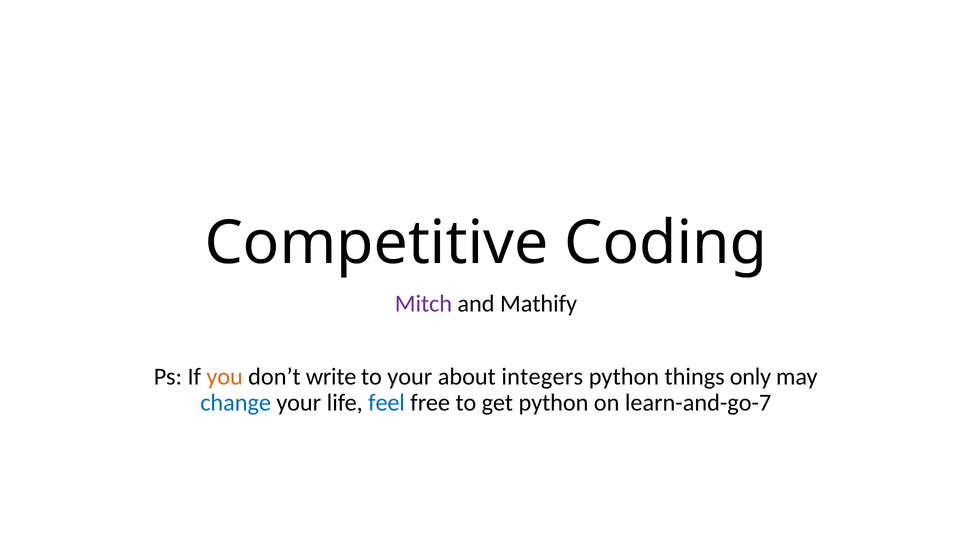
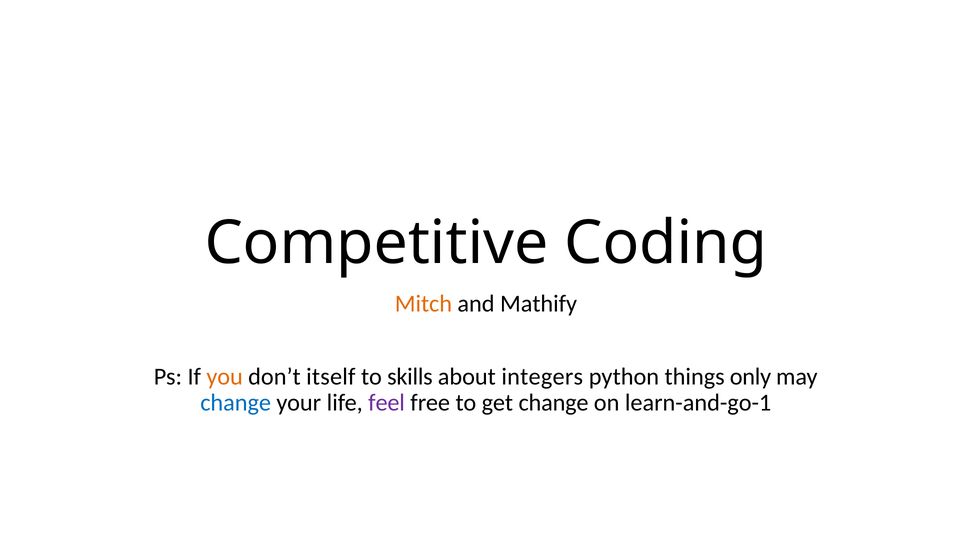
Mitch colour: purple -> orange
write: write -> itself
to your: your -> skills
feel colour: blue -> purple
get python: python -> change
learn-and-go-7: learn-and-go-7 -> learn-and-go-1
